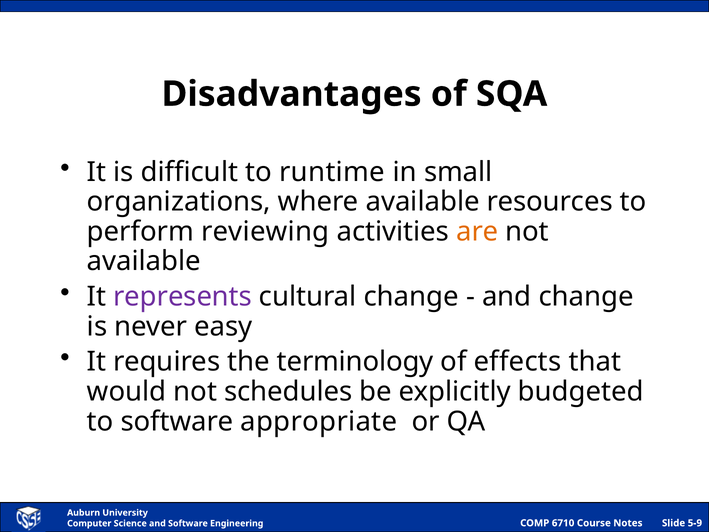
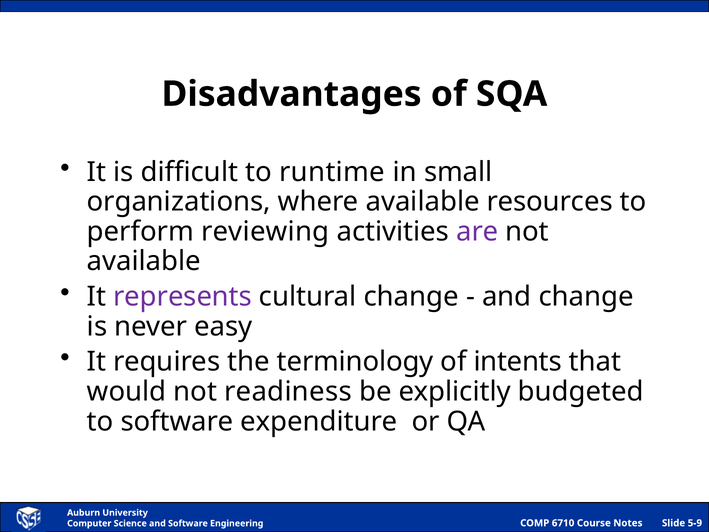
are colour: orange -> purple
effects: effects -> intents
schedules: schedules -> readiness
appropriate: appropriate -> expenditure
